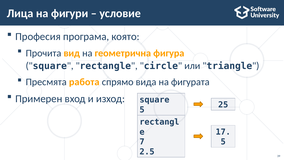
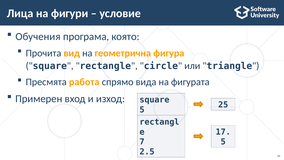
Професия: Професия -> Обучения
